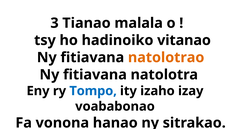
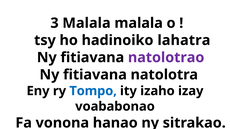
3 Tianao: Tianao -> Malala
vitanao: vitanao -> lahatra
natolotrao colour: orange -> purple
